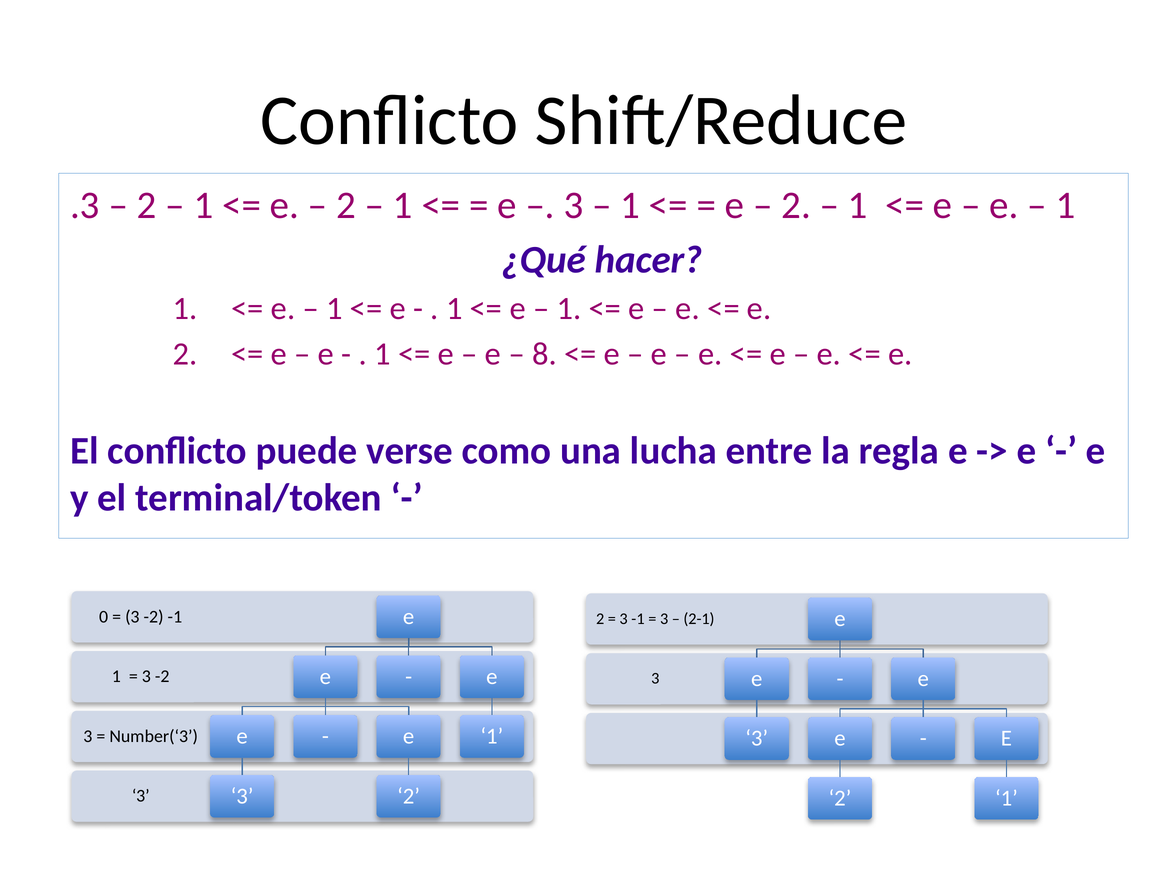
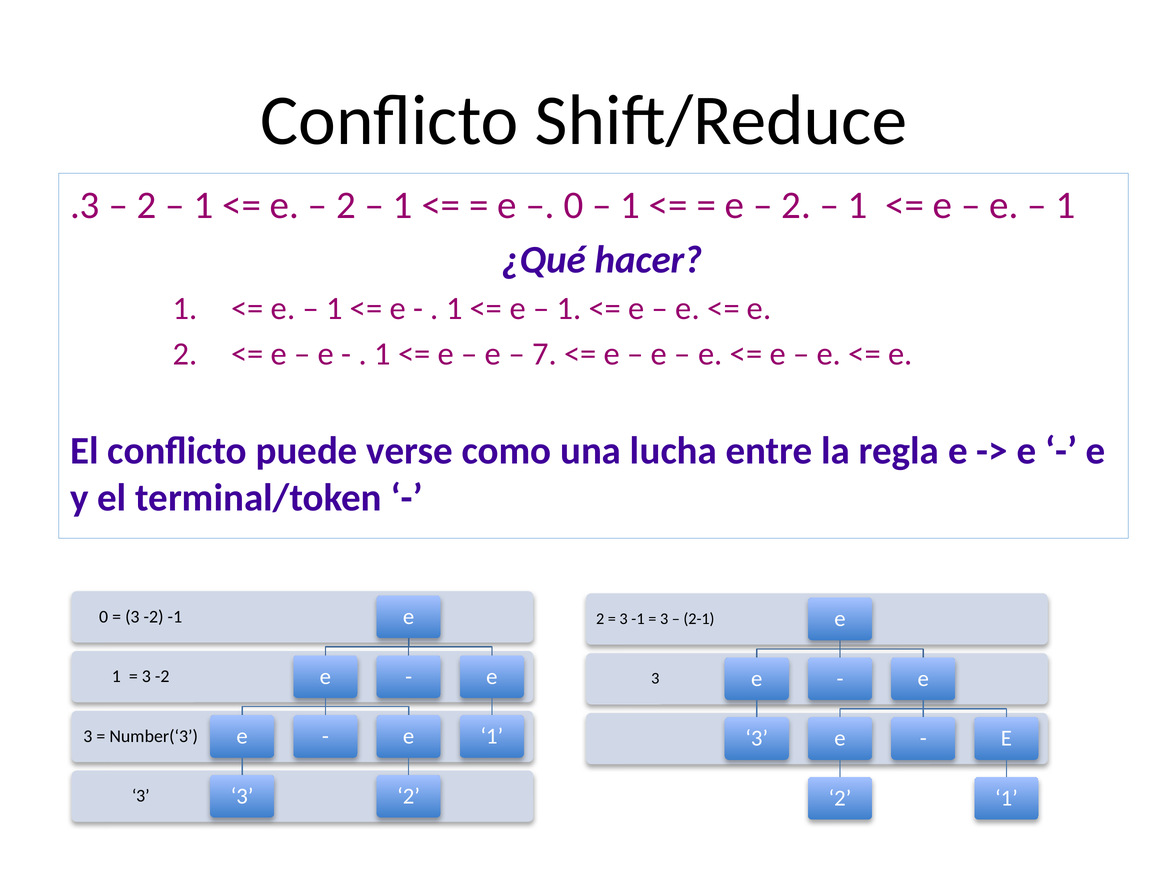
3 at (573, 205): 3 -> 0
8: 8 -> 7
